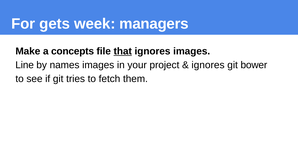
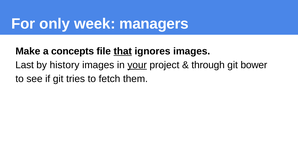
gets: gets -> only
Line: Line -> Last
names: names -> history
your underline: none -> present
ignores at (208, 65): ignores -> through
